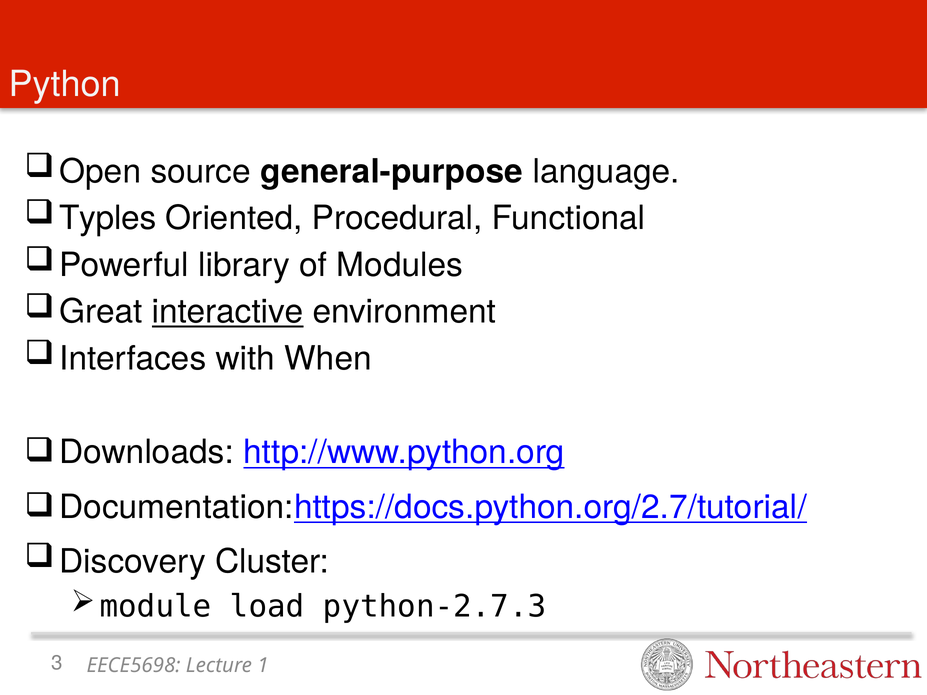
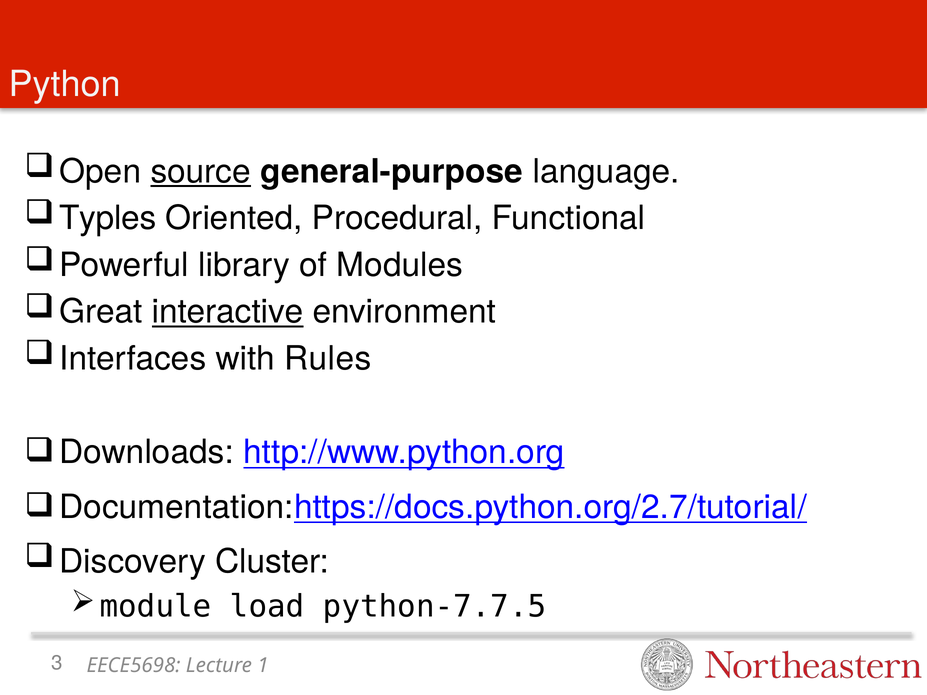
source underline: none -> present
When: When -> Rules
python-2.7.3: python-2.7.3 -> python-7.7.5
